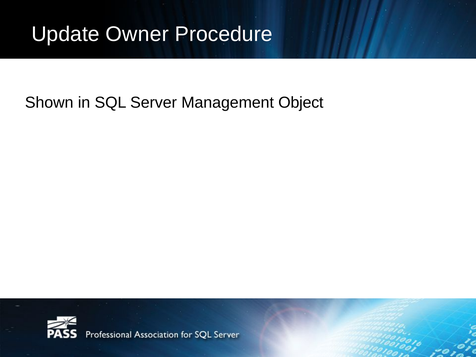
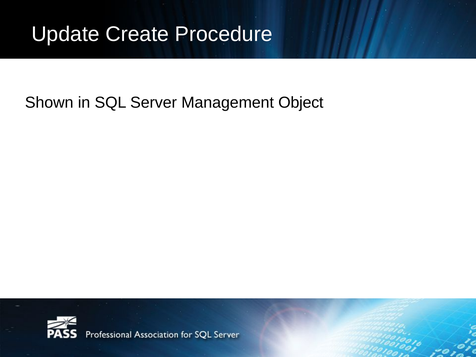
Owner: Owner -> Create
